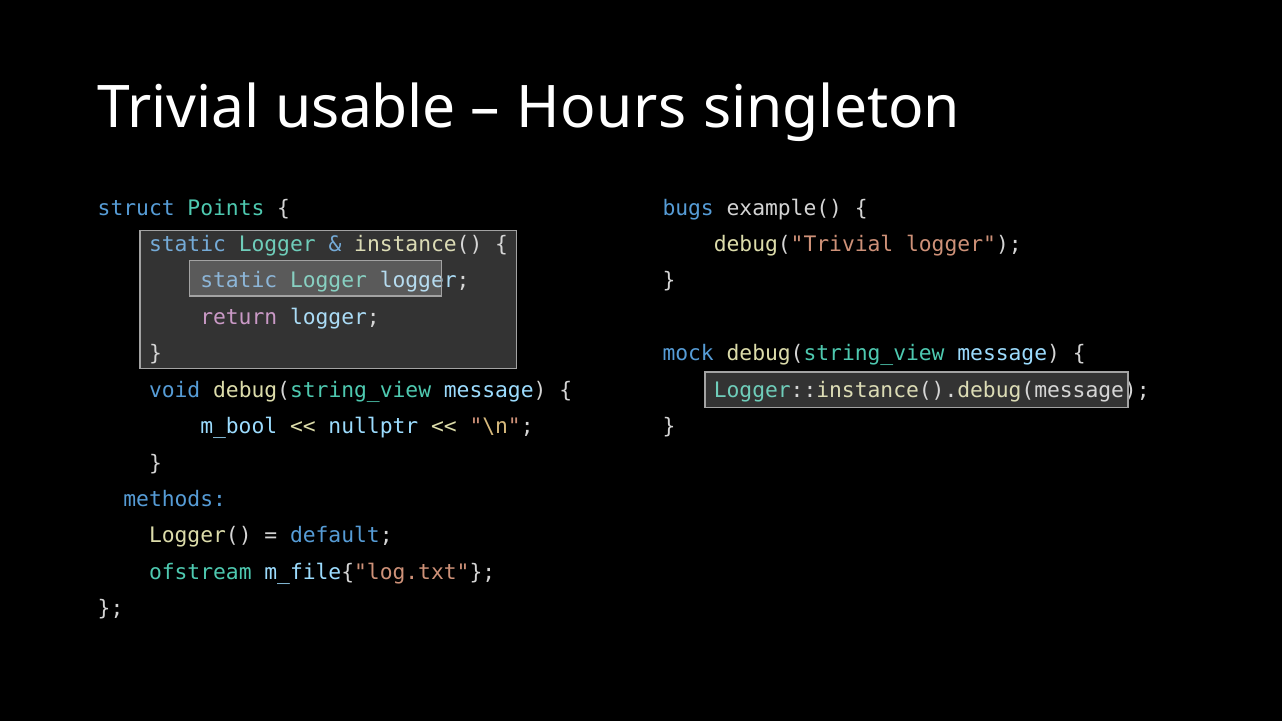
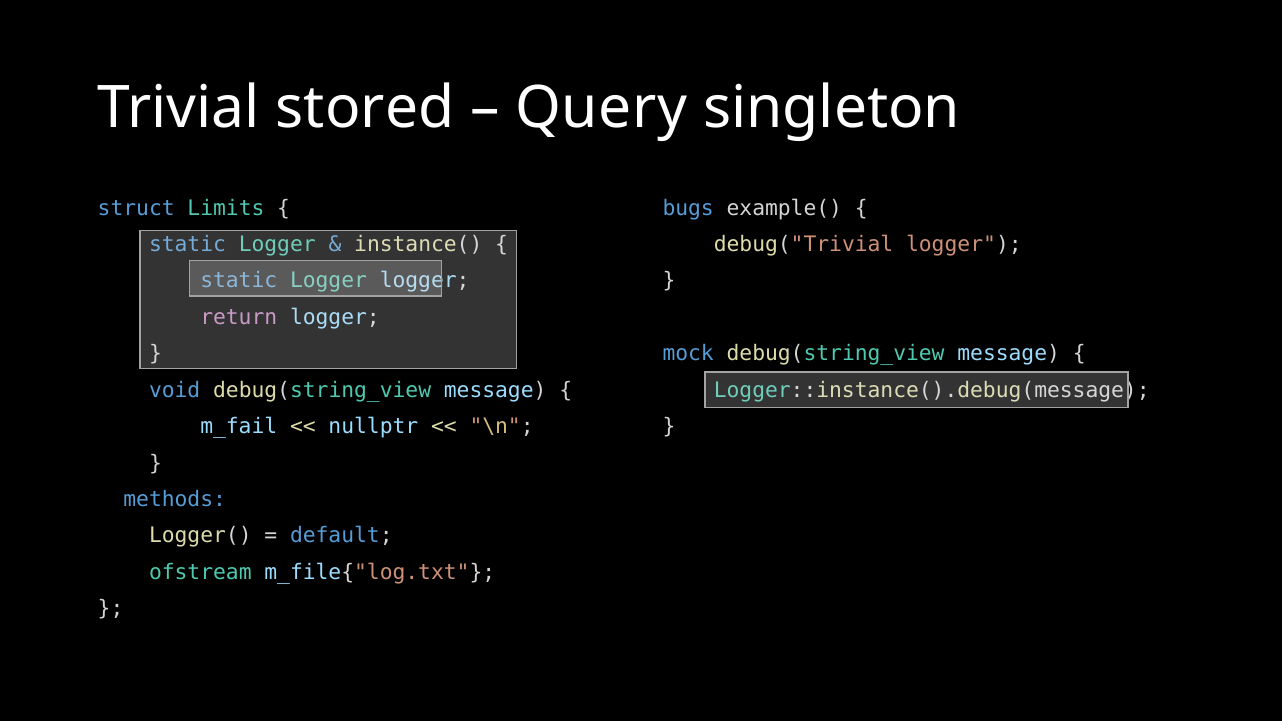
usable: usable -> stored
Hours: Hours -> Query
Points: Points -> Limits
m_bool: m_bool -> m_fail
